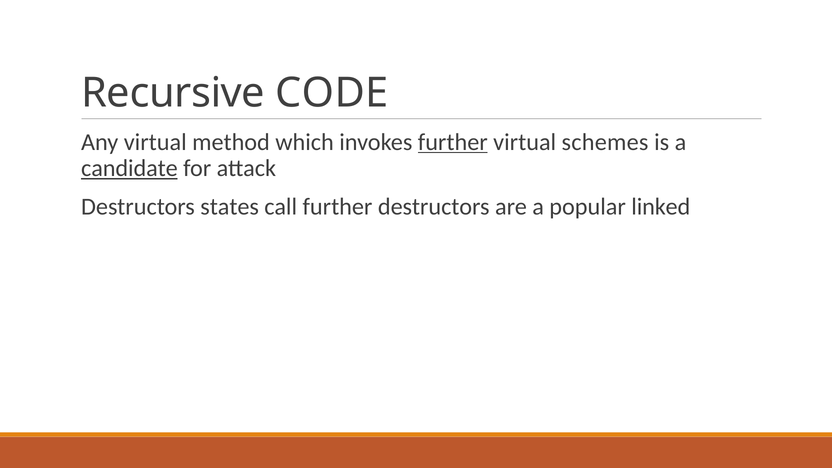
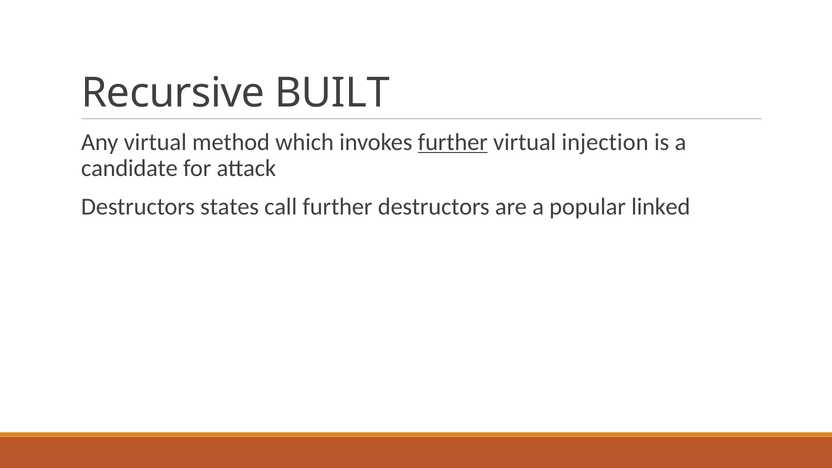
CODE: CODE -> BUILT
schemes: schemes -> injection
candidate underline: present -> none
